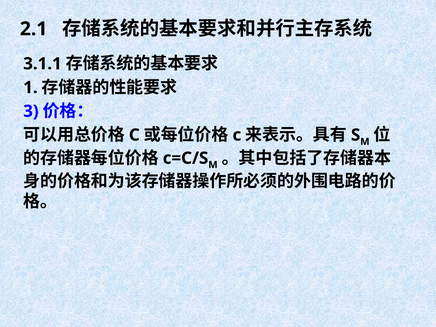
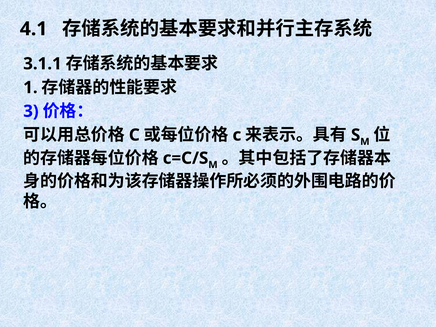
2.1: 2.1 -> 4.1
